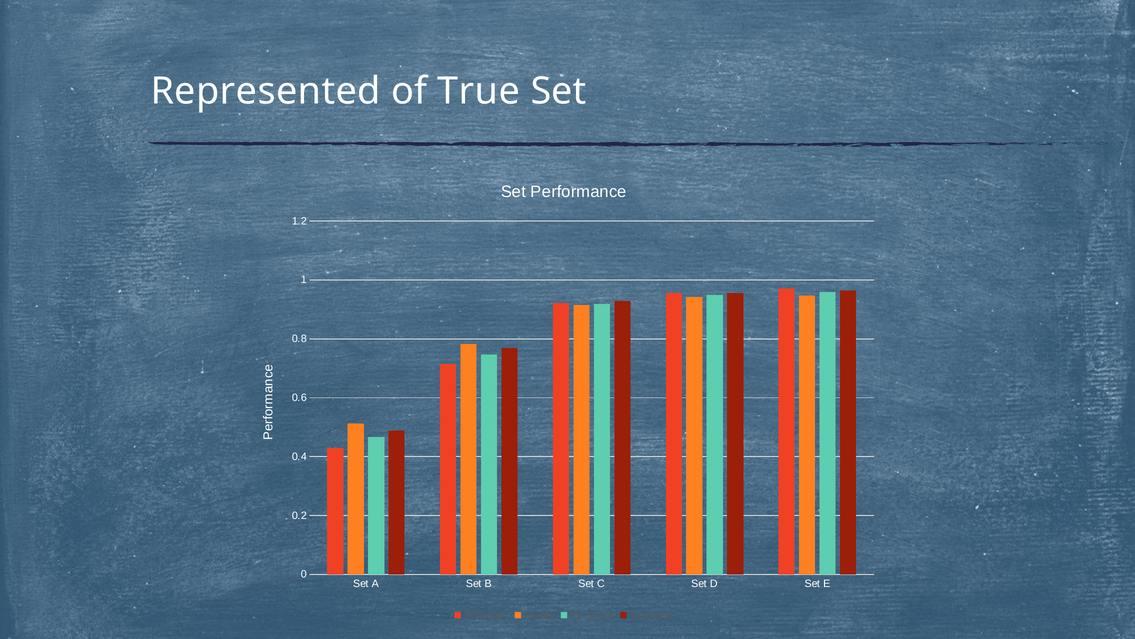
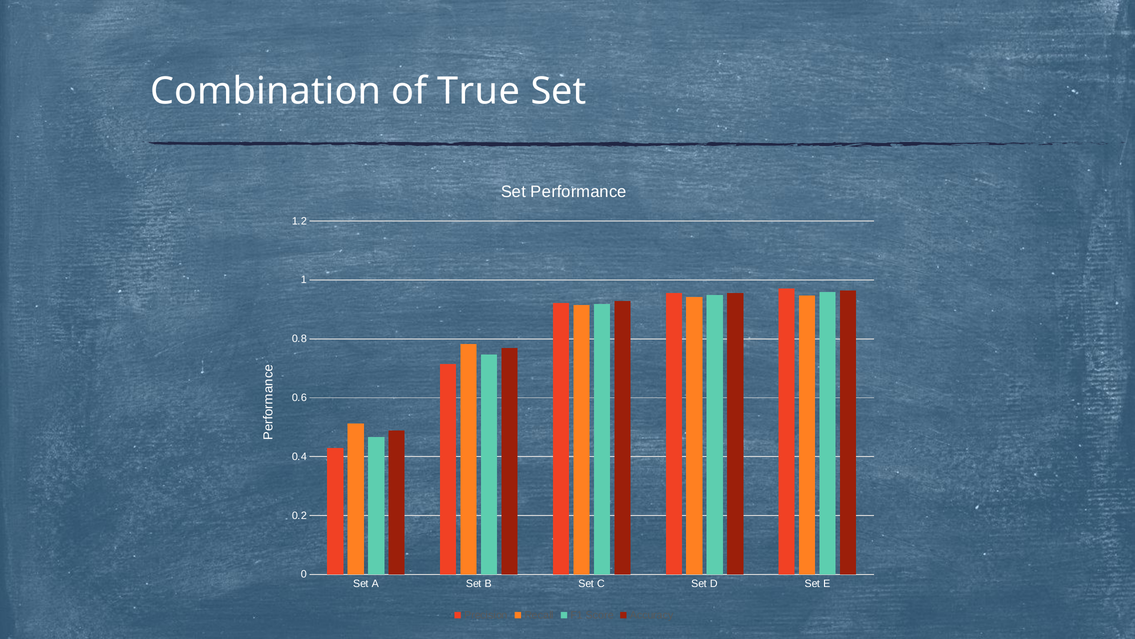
Represented: Represented -> Combination
